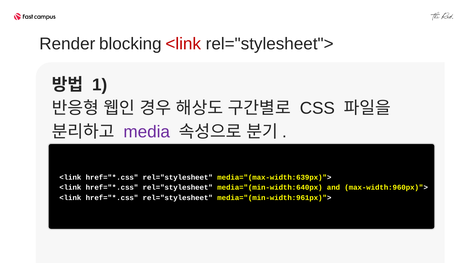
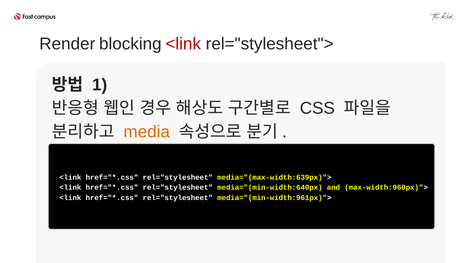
media colour: purple -> orange
